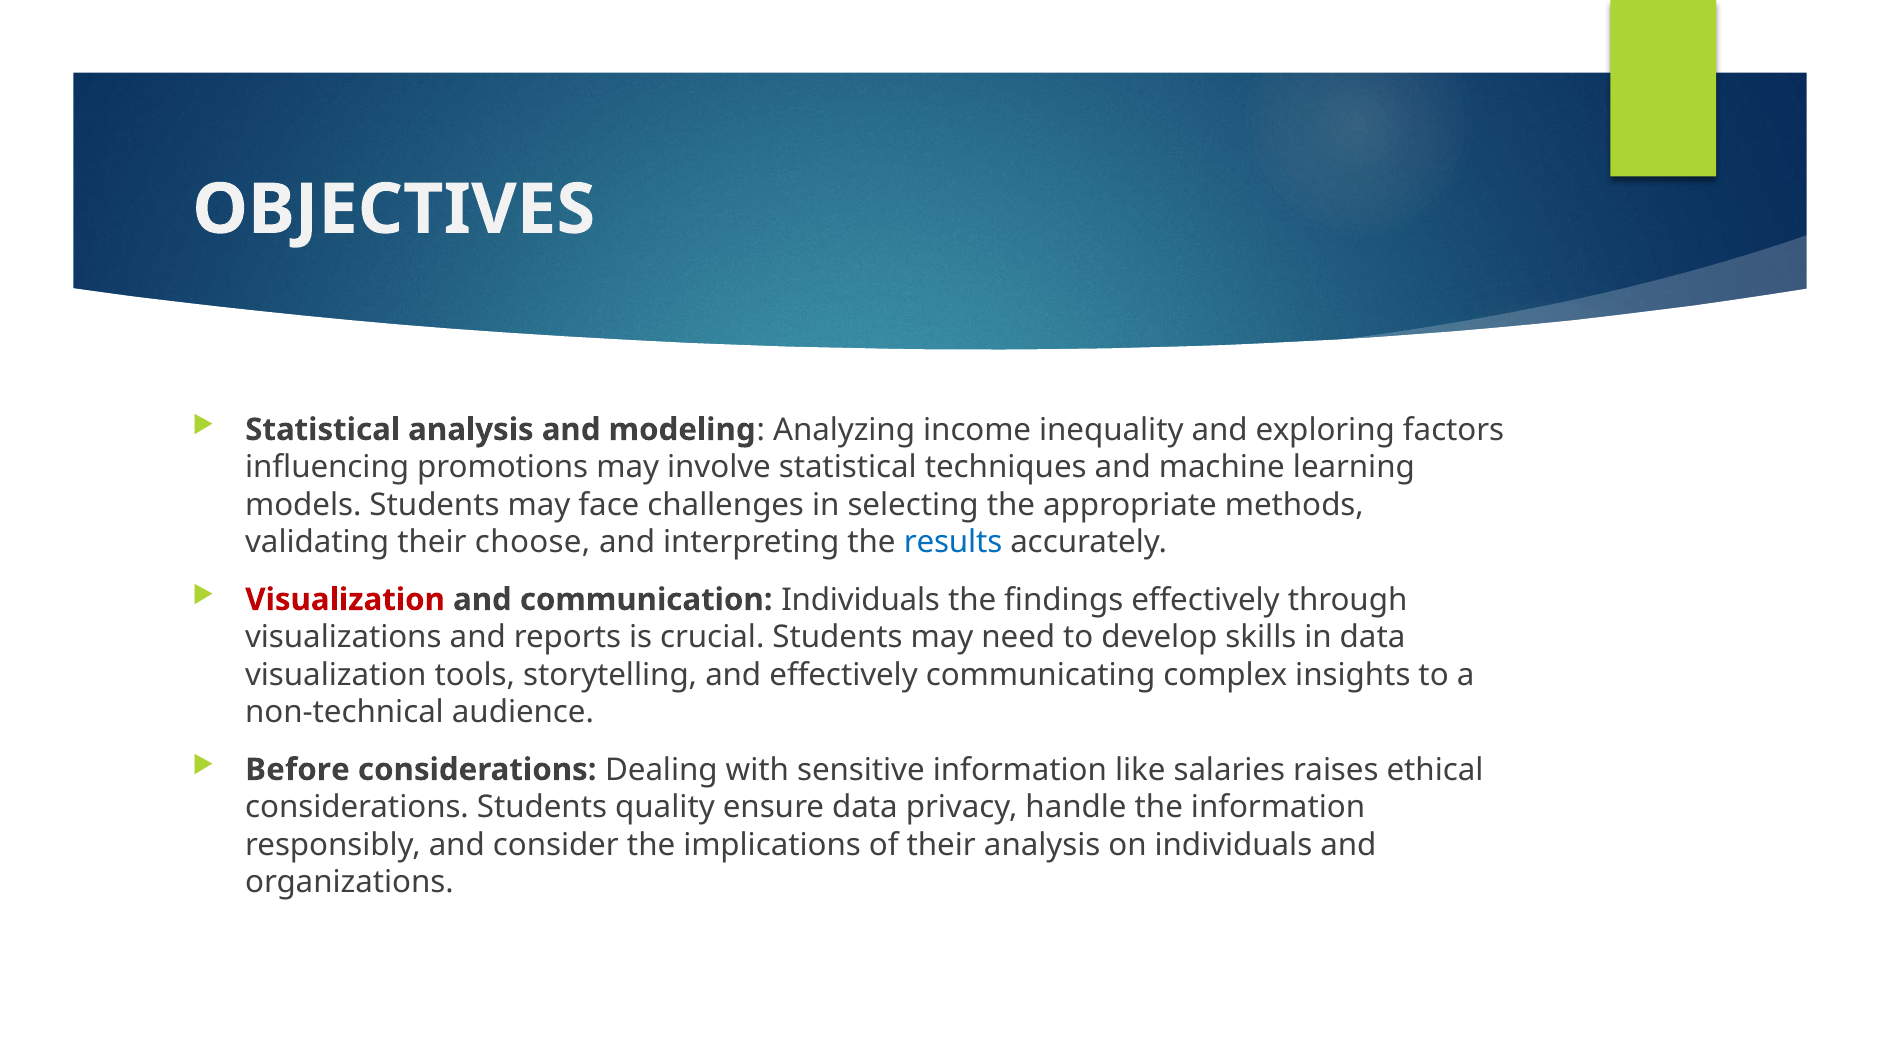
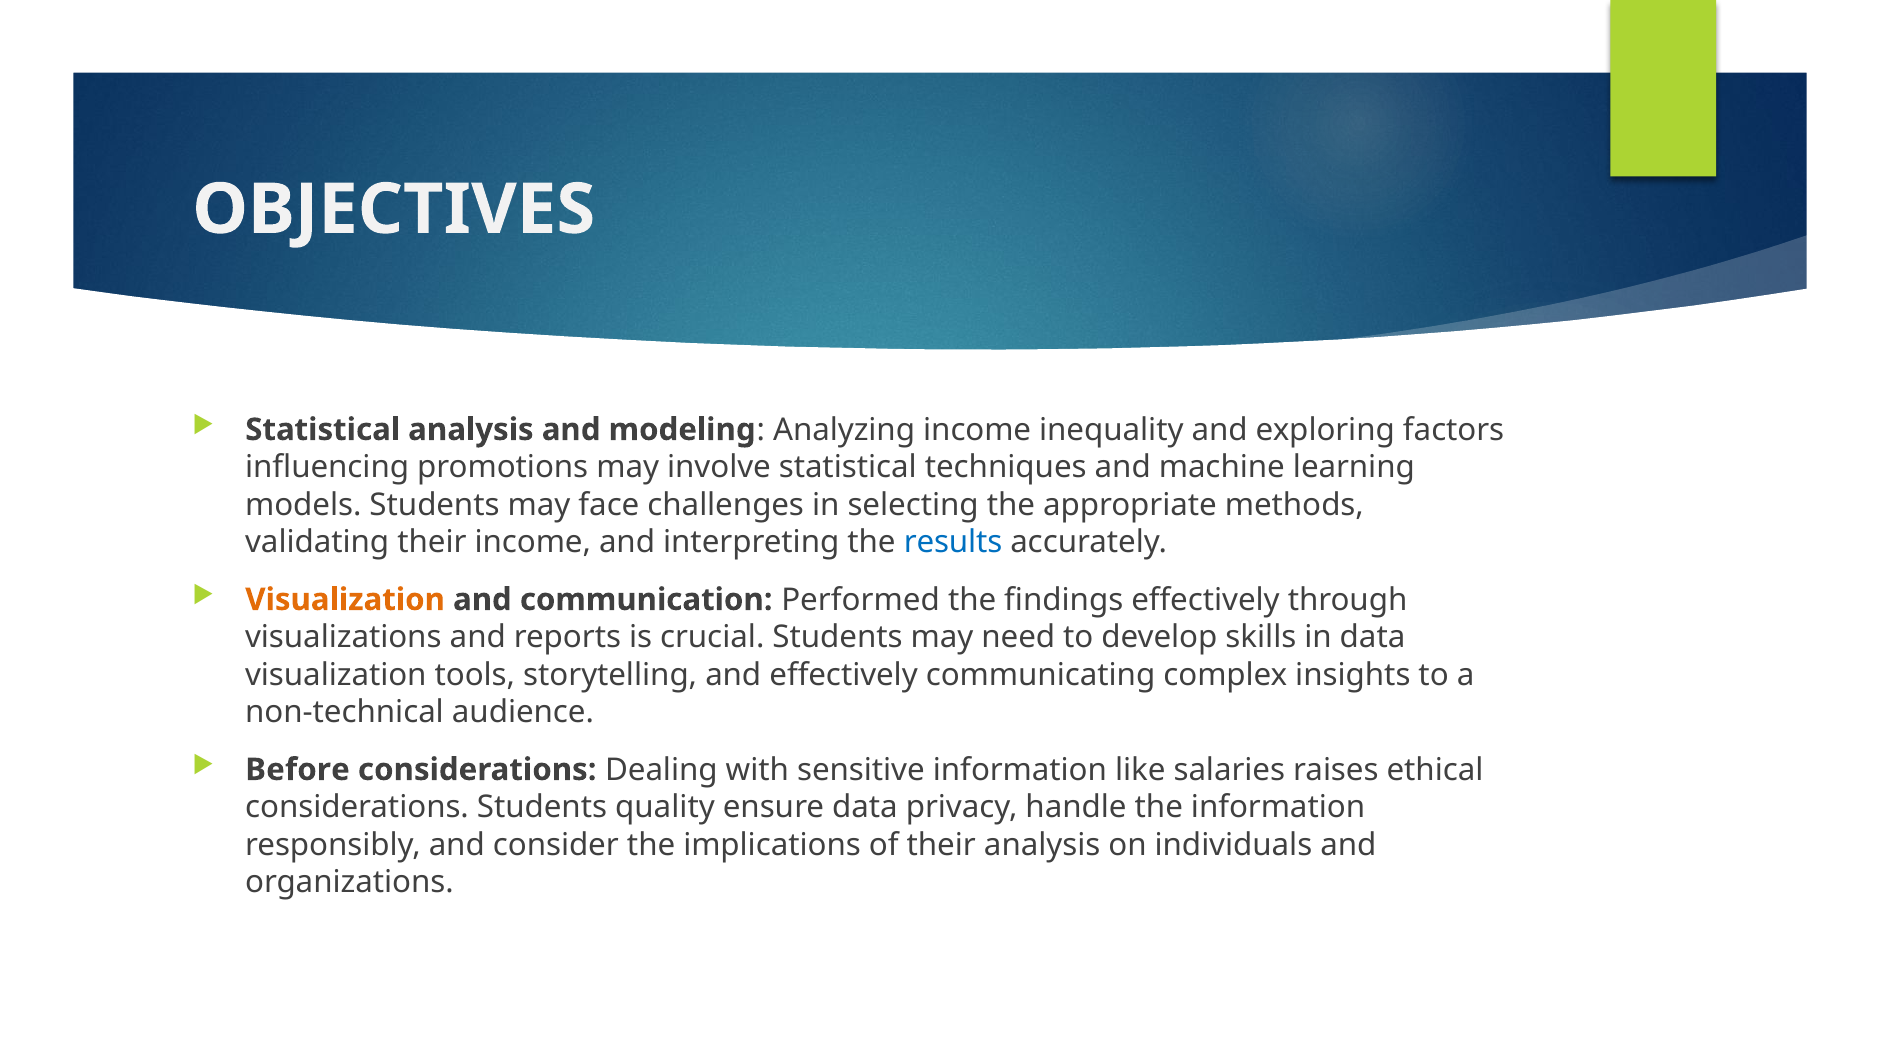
their choose: choose -> income
Visualization at (345, 600) colour: red -> orange
communication Individuals: Individuals -> Performed
